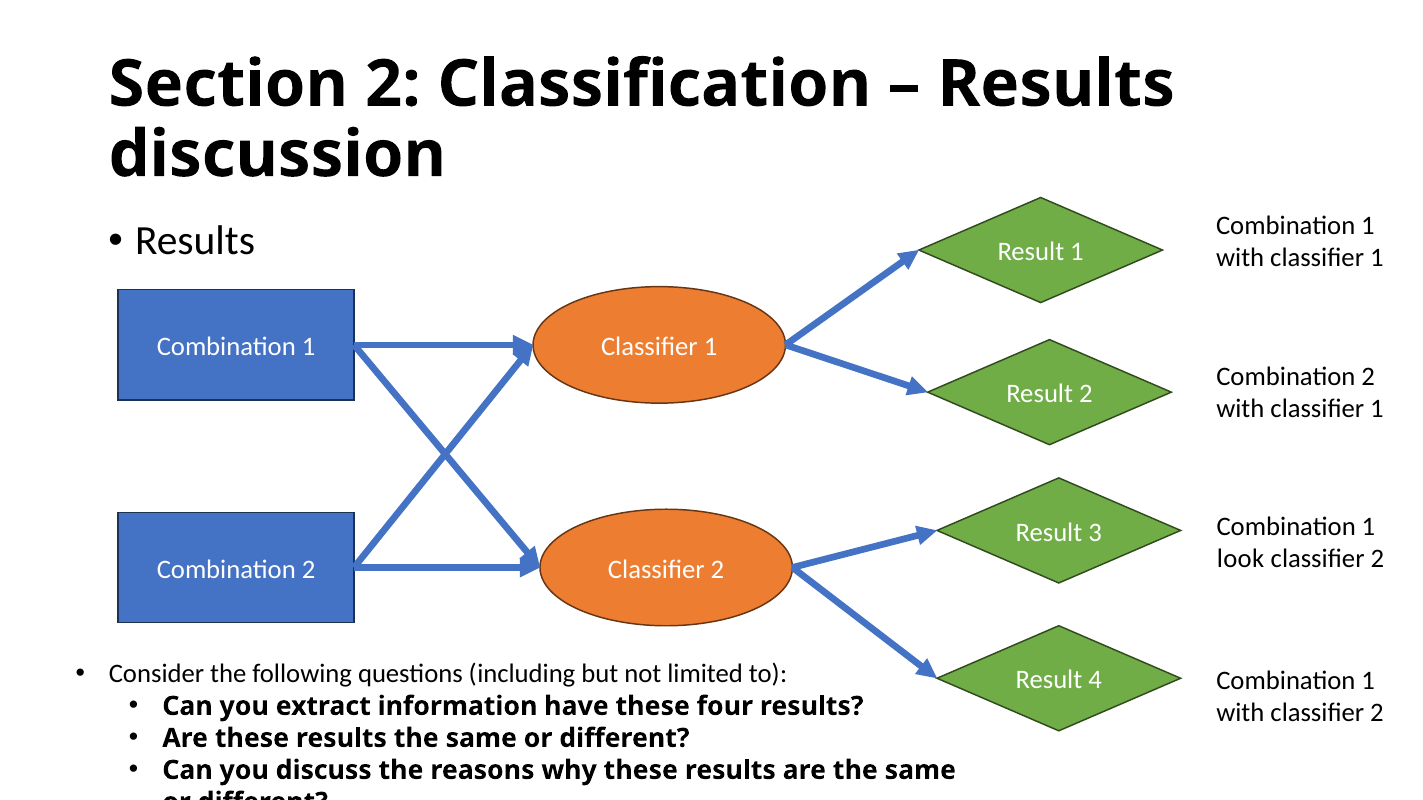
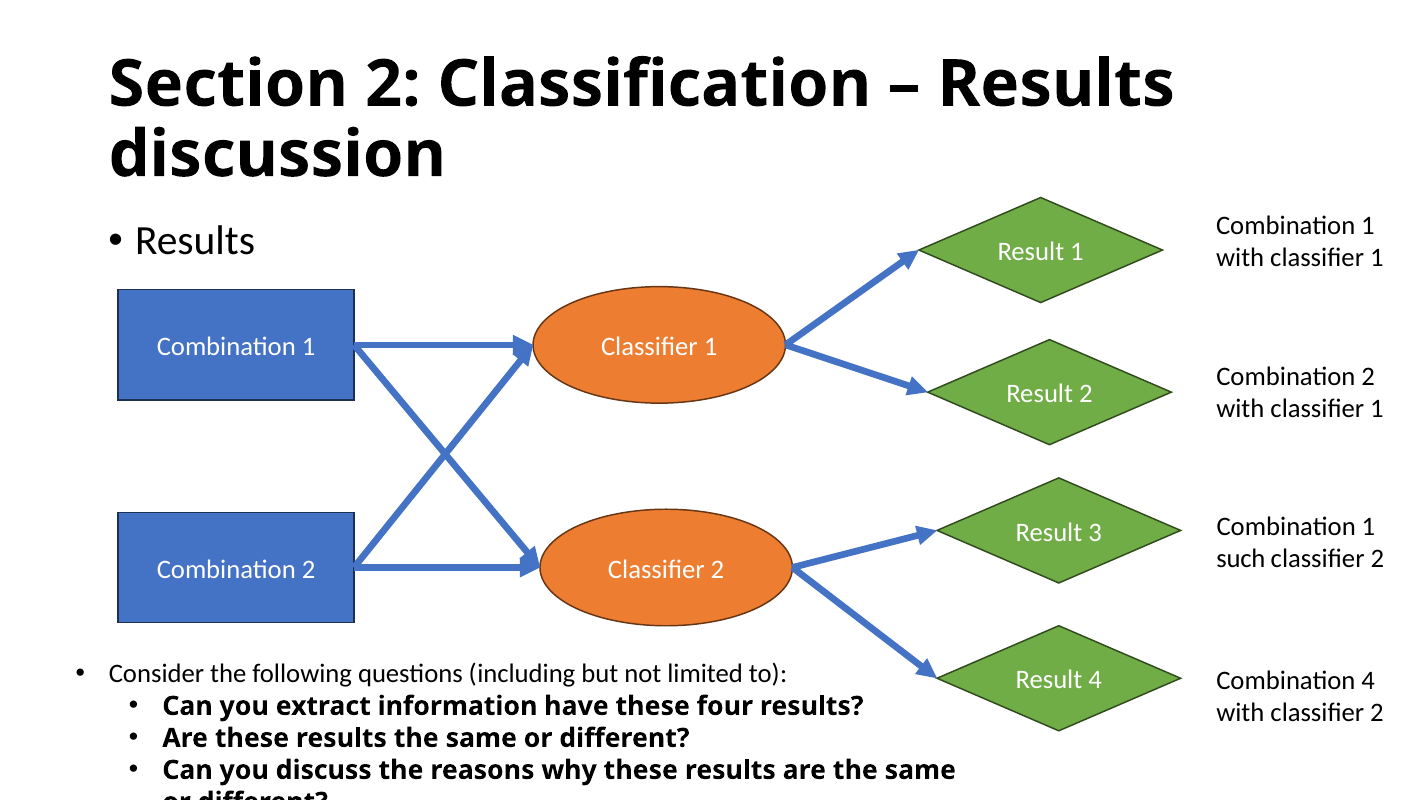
look: look -> such
1 at (1368, 681): 1 -> 4
